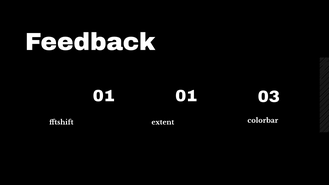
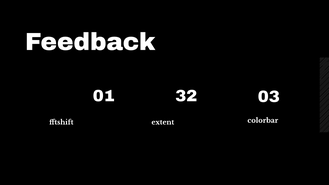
01 01: 01 -> 32
